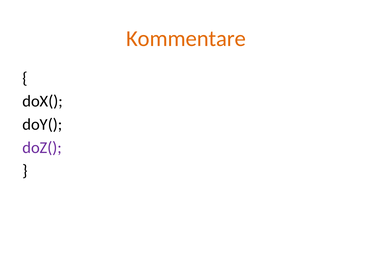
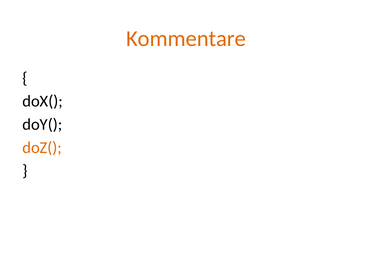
doZ( colour: purple -> orange
